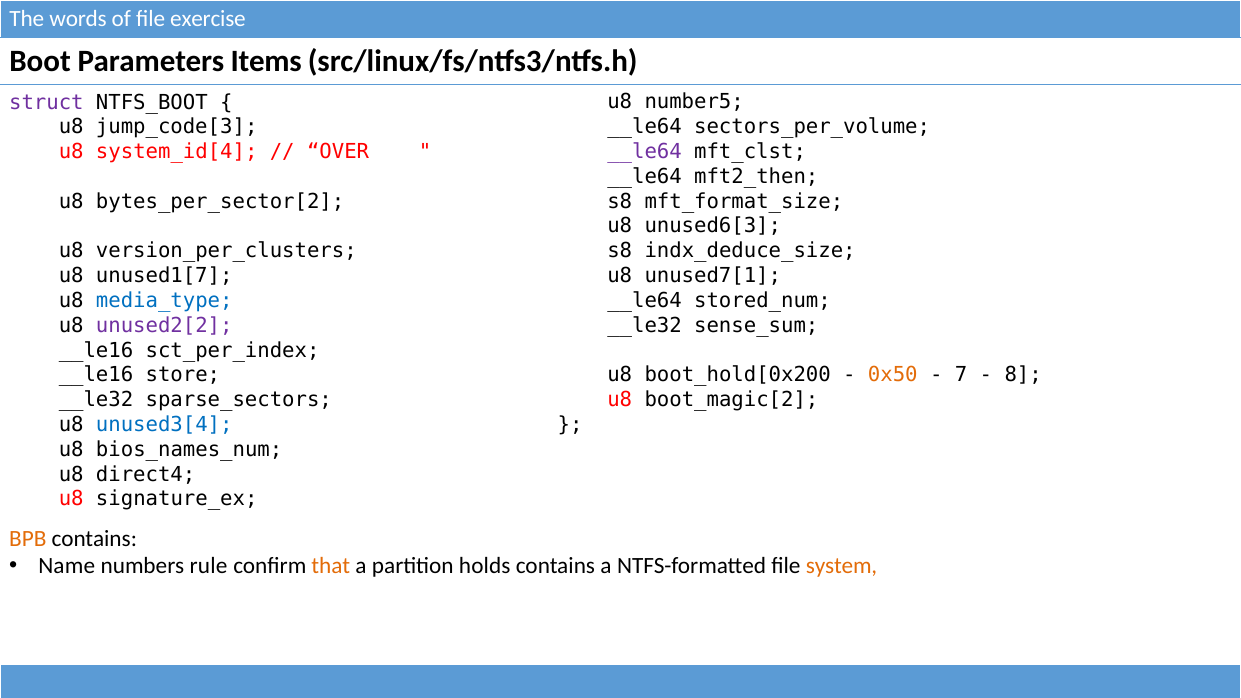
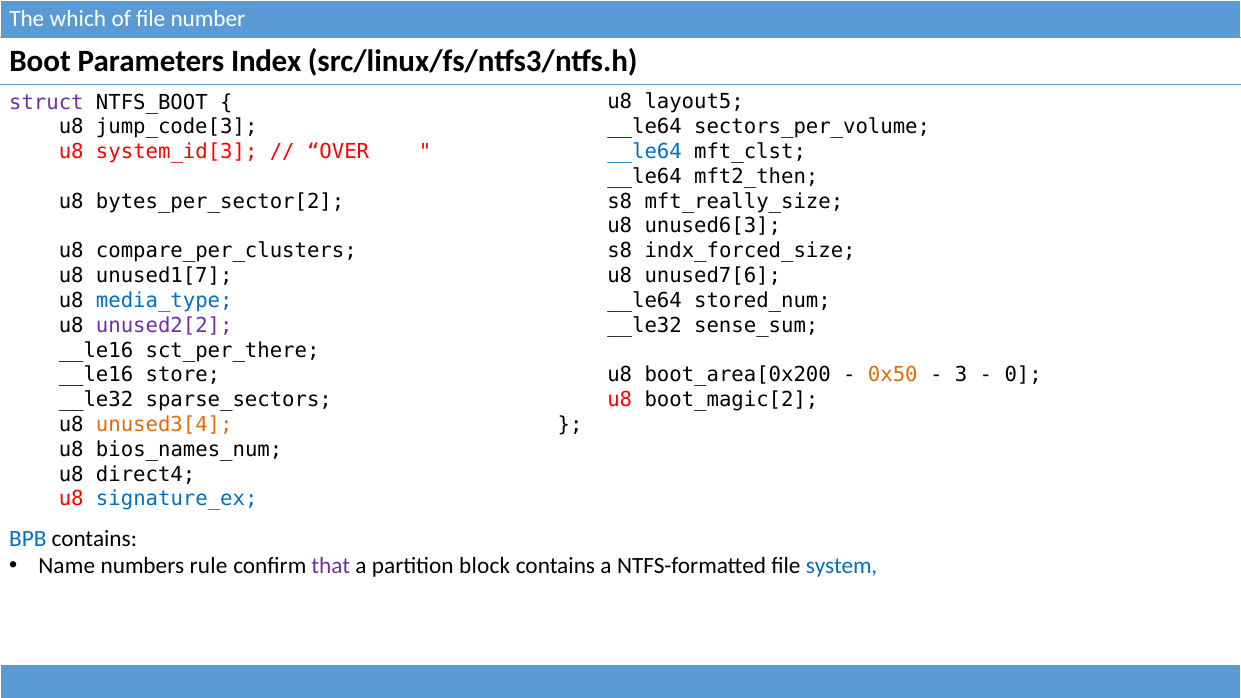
words: words -> which
exercise: exercise -> number
Items: Items -> Index
number5: number5 -> layout5
system_id[4: system_id[4 -> system_id[3
__le64 at (645, 152) colour: purple -> blue
mft_format_size: mft_format_size -> mft_really_size
version_per_clusters: version_per_clusters -> compare_per_clusters
indx_deduce_size: indx_deduce_size -> indx_forced_size
unused7[1: unused7[1 -> unused7[6
sct_per_index: sct_per_index -> sct_per_there
boot_hold[0x200: boot_hold[0x200 -> boot_area[0x200
7: 7 -> 3
8: 8 -> 0
unused3[4 colour: blue -> orange
signature_ex colour: black -> blue
BPB colour: orange -> blue
that colour: orange -> purple
holds: holds -> block
system colour: orange -> blue
